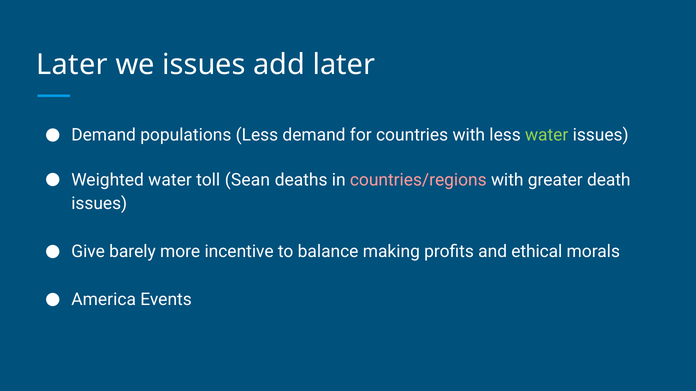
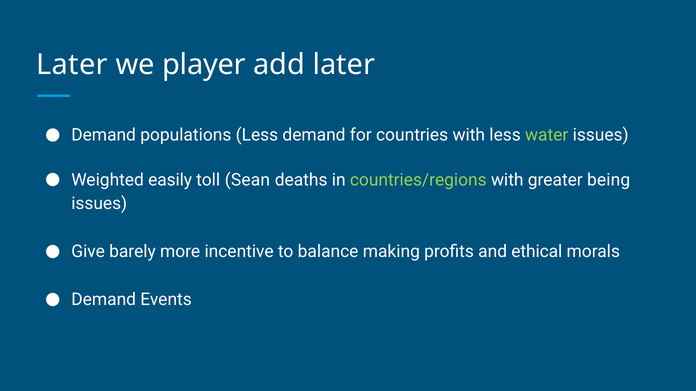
we issues: issues -> player
Weighted water: water -> easily
countries/regions colour: pink -> light green
death: death -> being
America at (104, 300): America -> Demand
